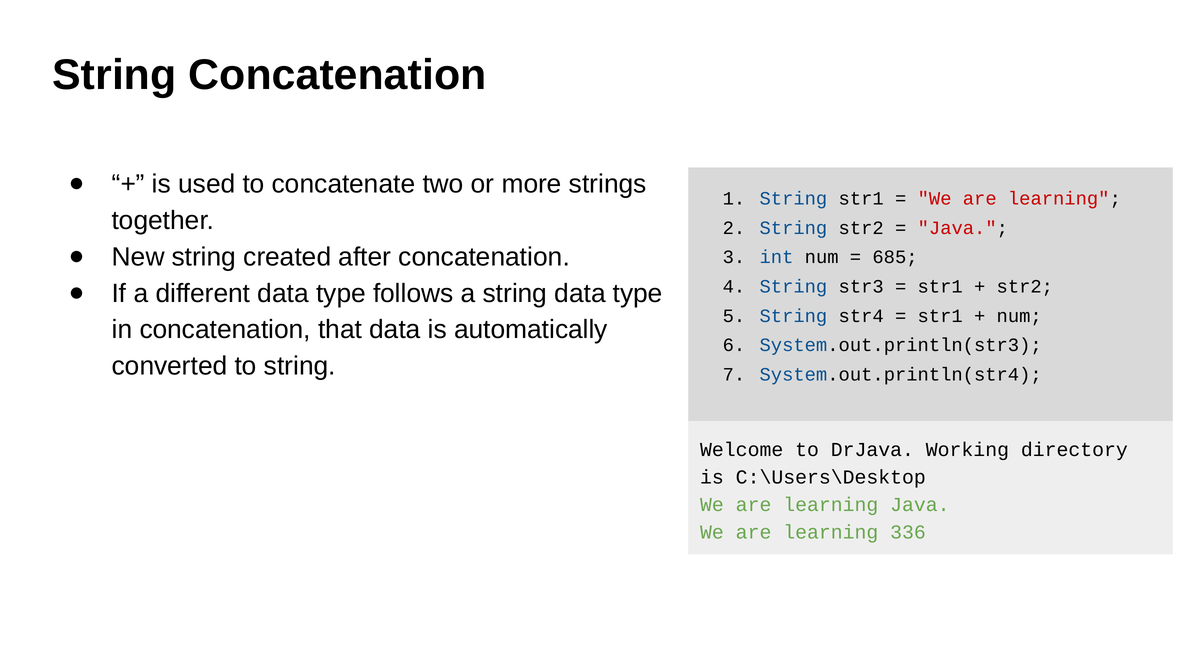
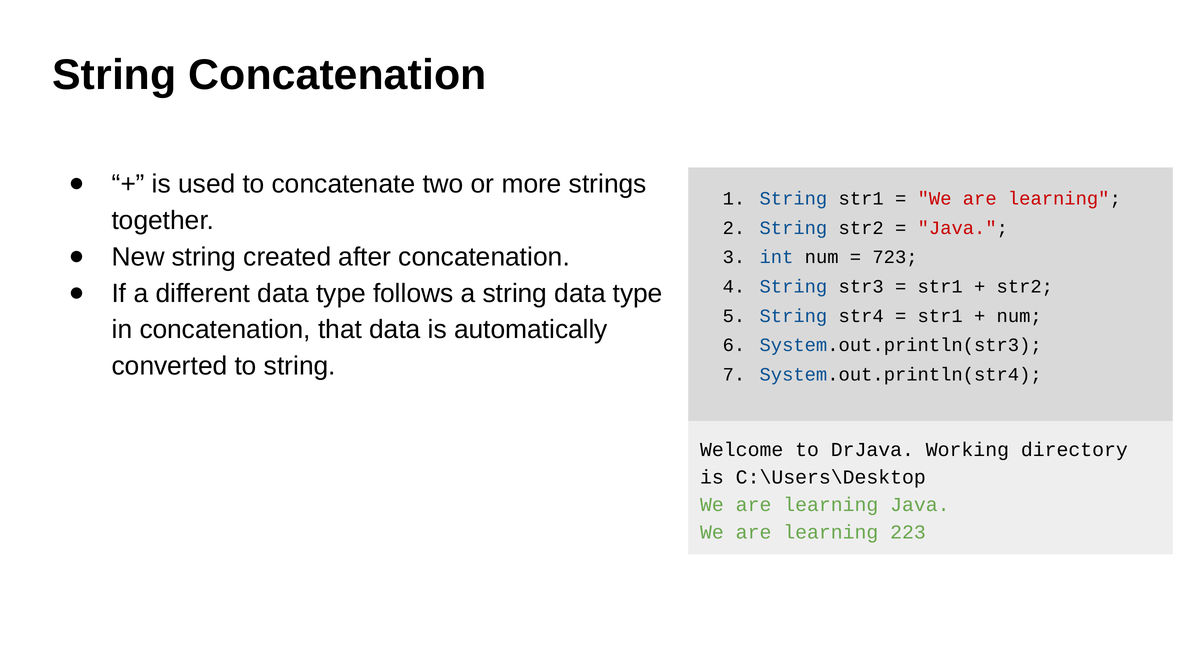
685: 685 -> 723
336: 336 -> 223
